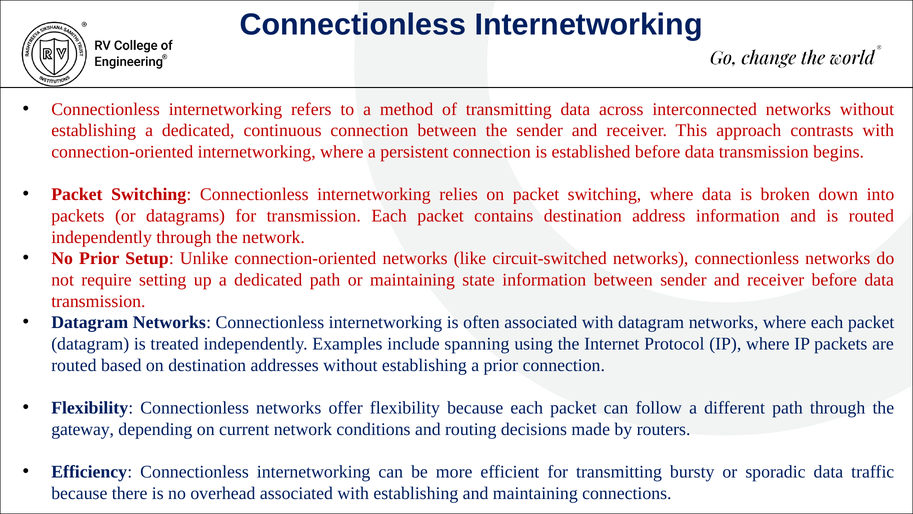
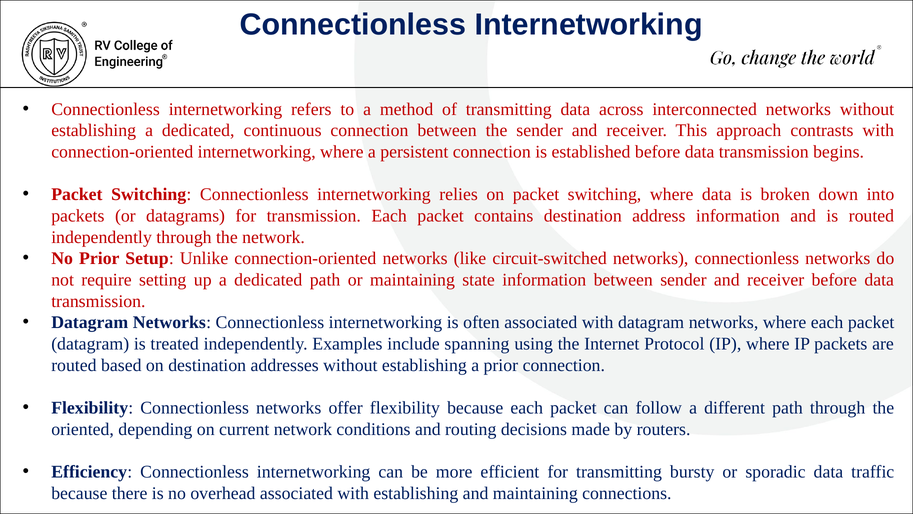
gateway: gateway -> oriented
